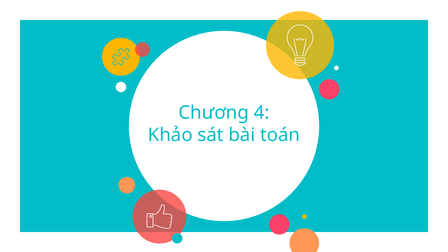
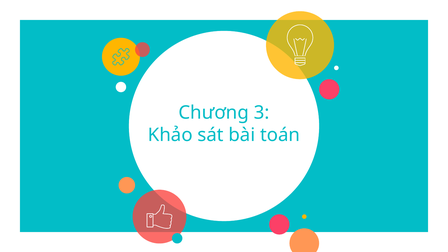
4: 4 -> 3
